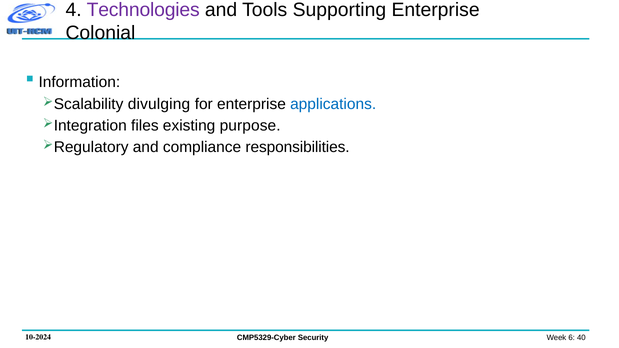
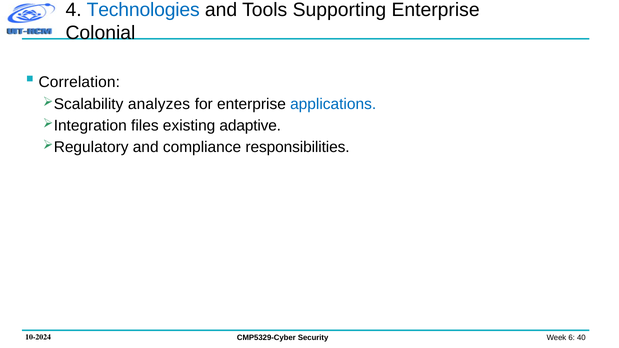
Technologies colour: purple -> blue
Information: Information -> Correlation
divulging: divulging -> analyzes
purpose: purpose -> adaptive
